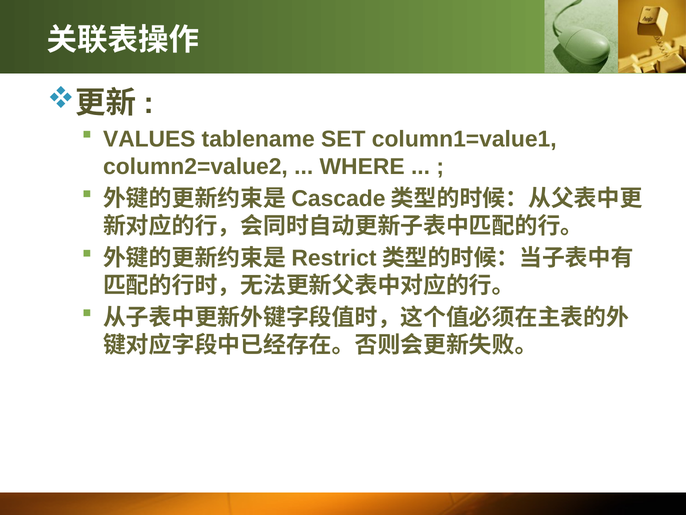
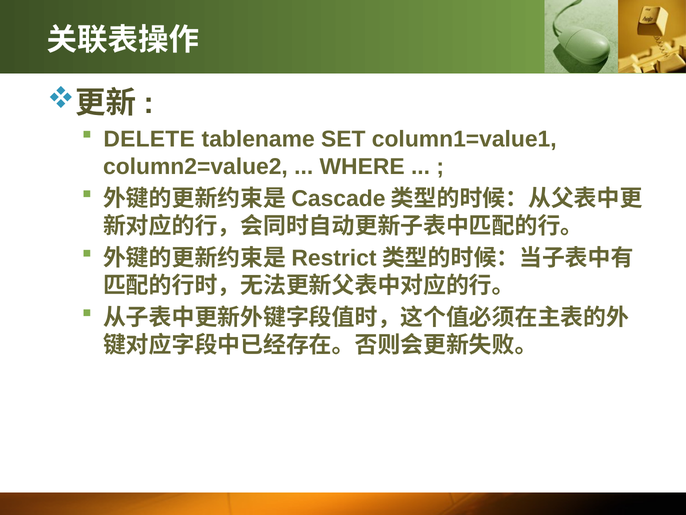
VALUES: VALUES -> DELETE
